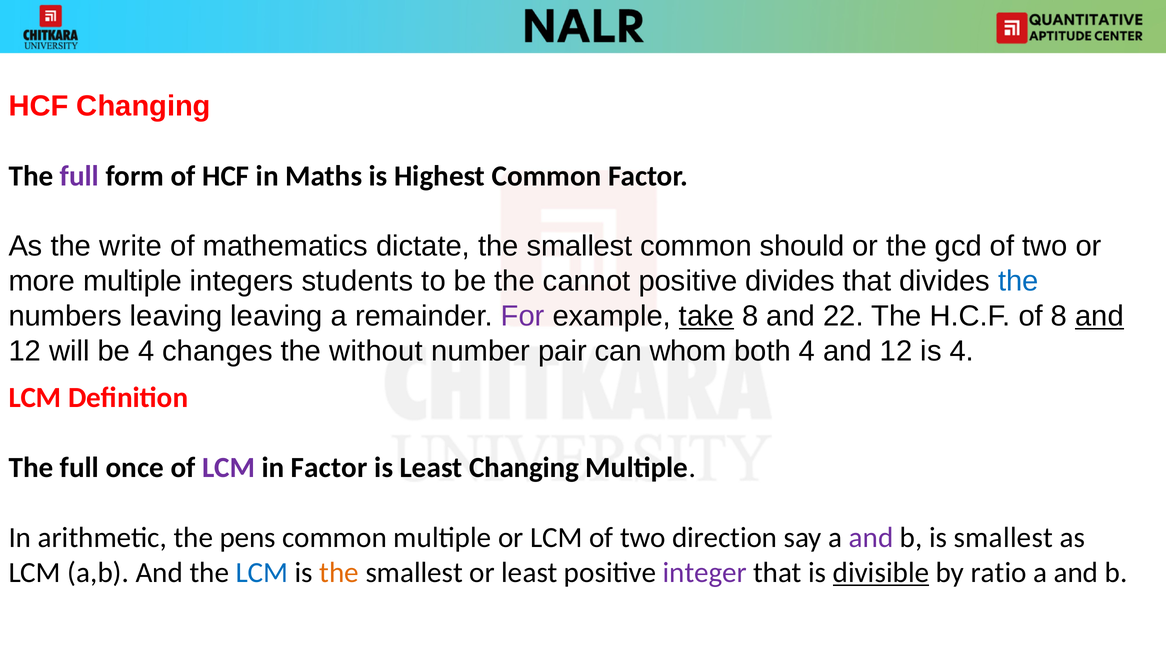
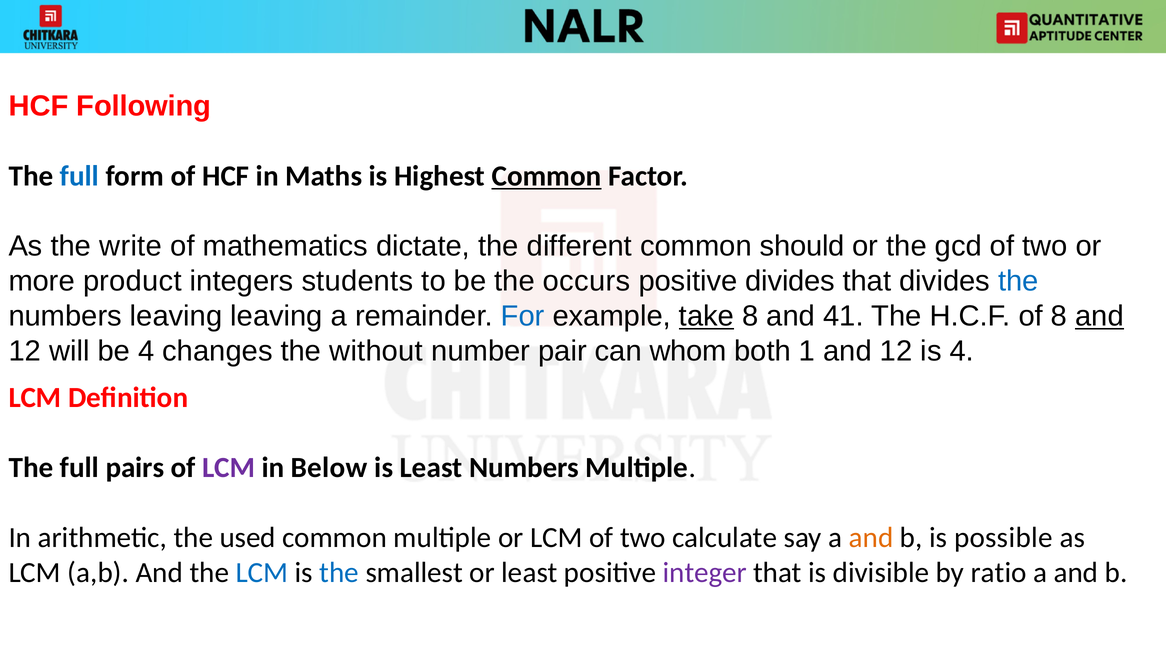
HCF Changing: Changing -> Following
full at (79, 176) colour: purple -> blue
Common at (547, 176) underline: none -> present
dictate the smallest: smallest -> different
more multiple: multiple -> product
cannot: cannot -> occurs
For colour: purple -> blue
22: 22 -> 41
both 4: 4 -> 1
once: once -> pairs
in Factor: Factor -> Below
Least Changing: Changing -> Numbers
pens: pens -> used
direction: direction -> calculate
and at (871, 538) colour: purple -> orange
is smallest: smallest -> possible
the at (339, 573) colour: orange -> blue
divisible underline: present -> none
